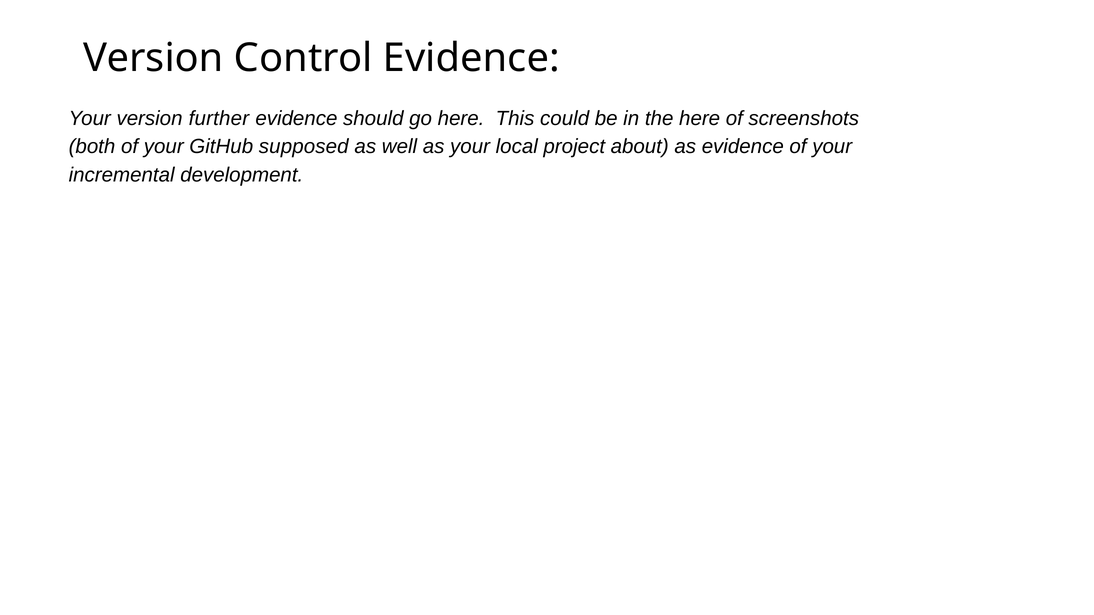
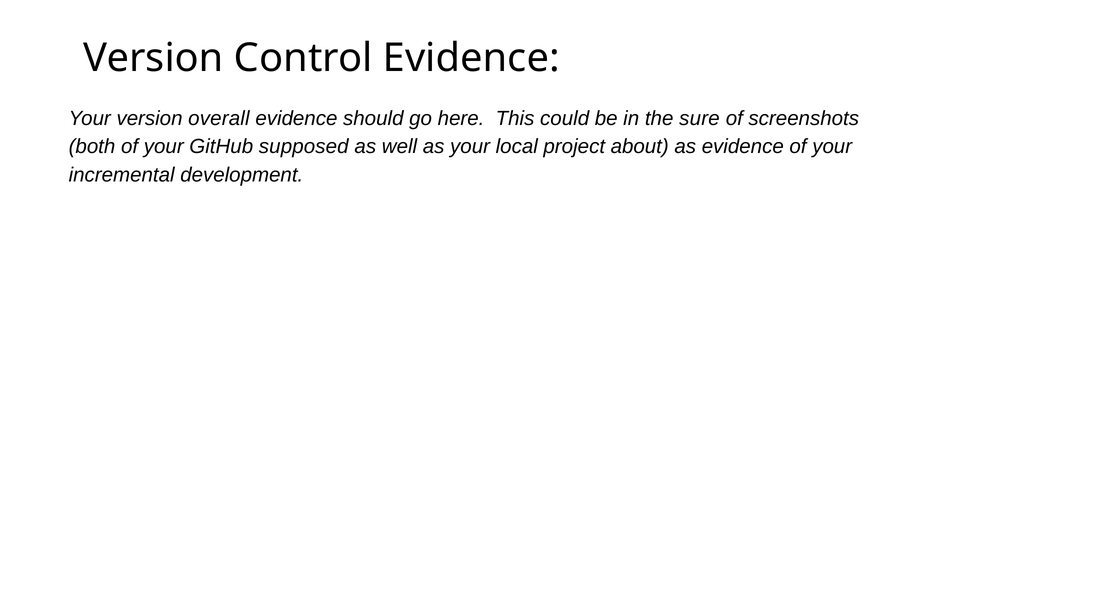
further: further -> overall
the here: here -> sure
